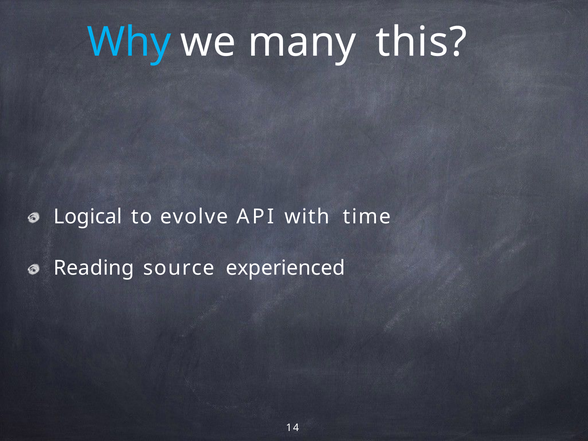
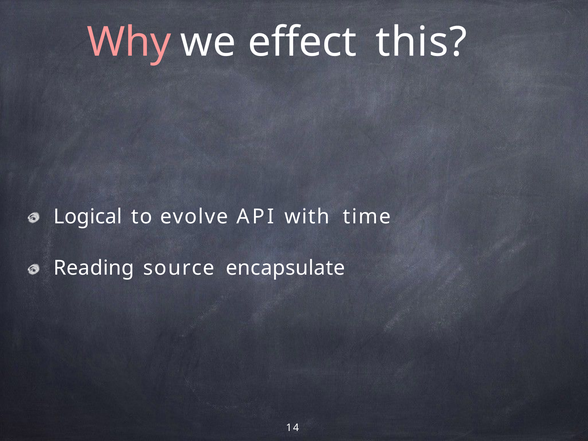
Why colour: light blue -> pink
many: many -> effect
experienced: experienced -> encapsulate
